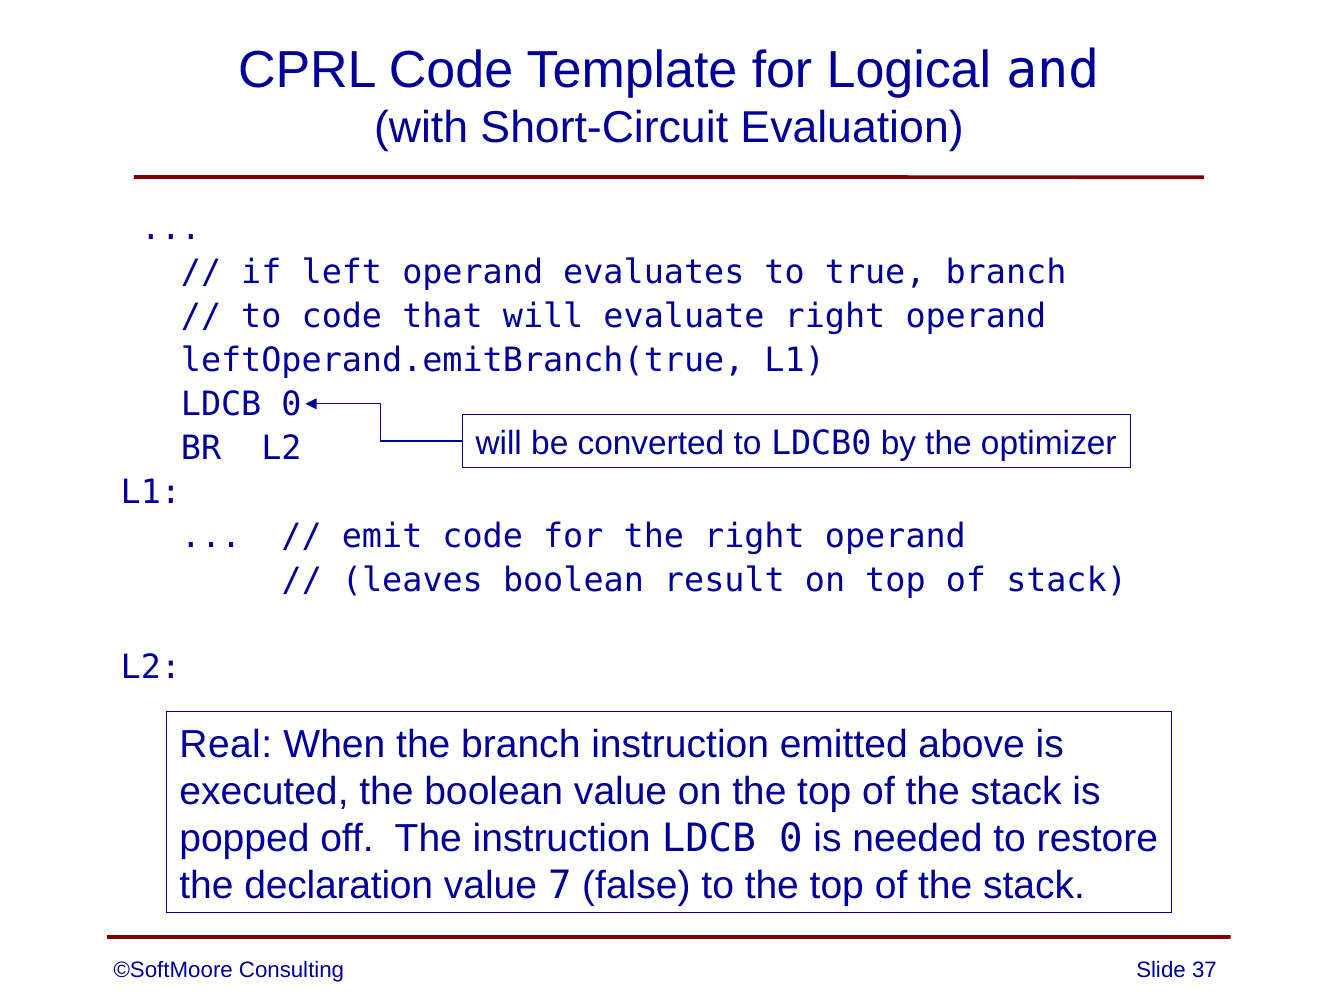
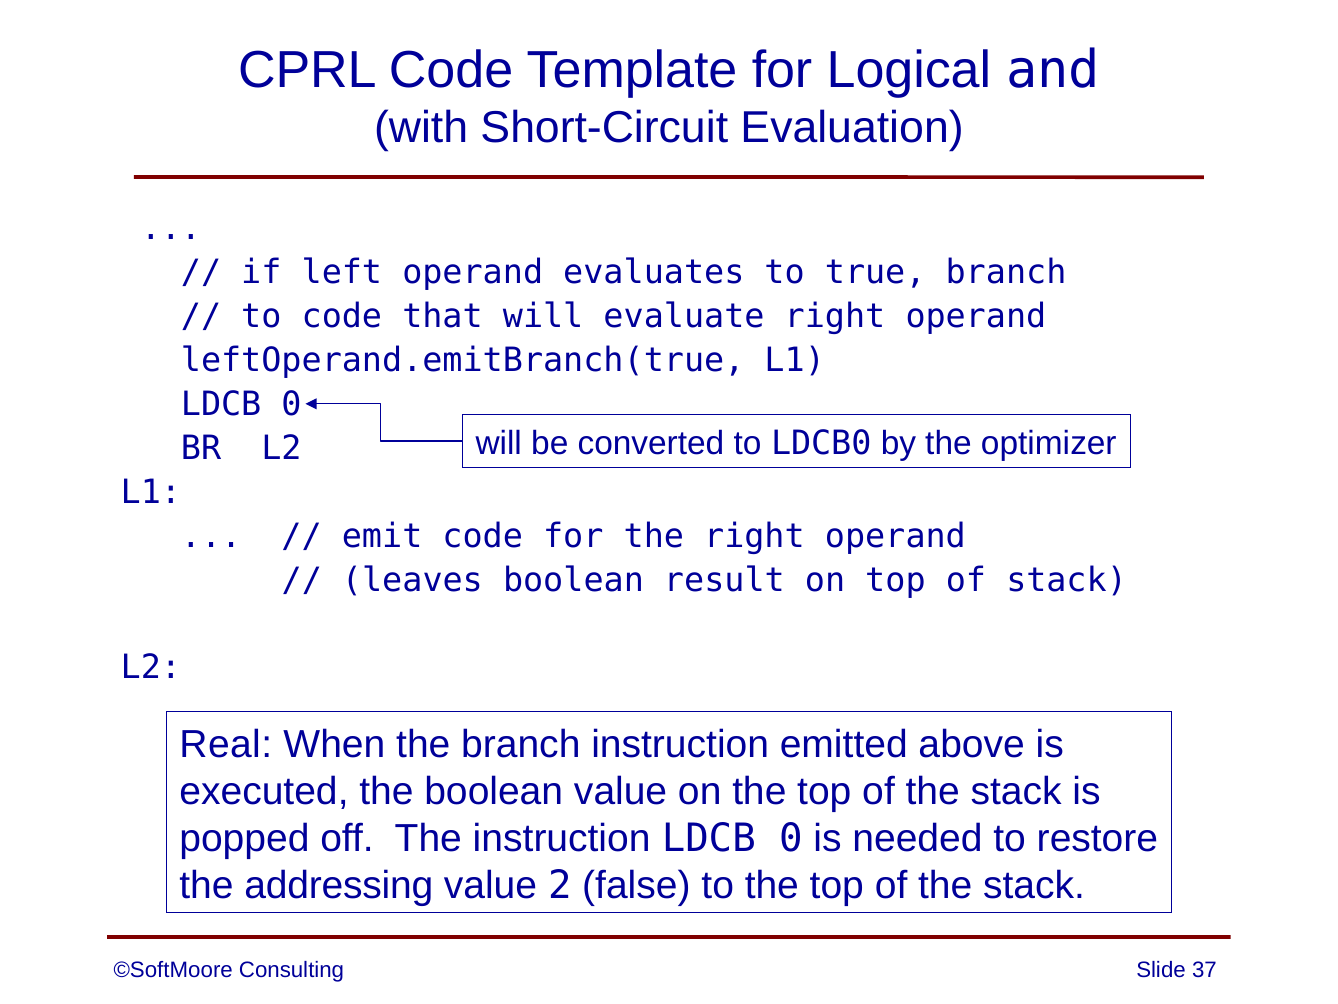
declaration: declaration -> addressing
7: 7 -> 2
